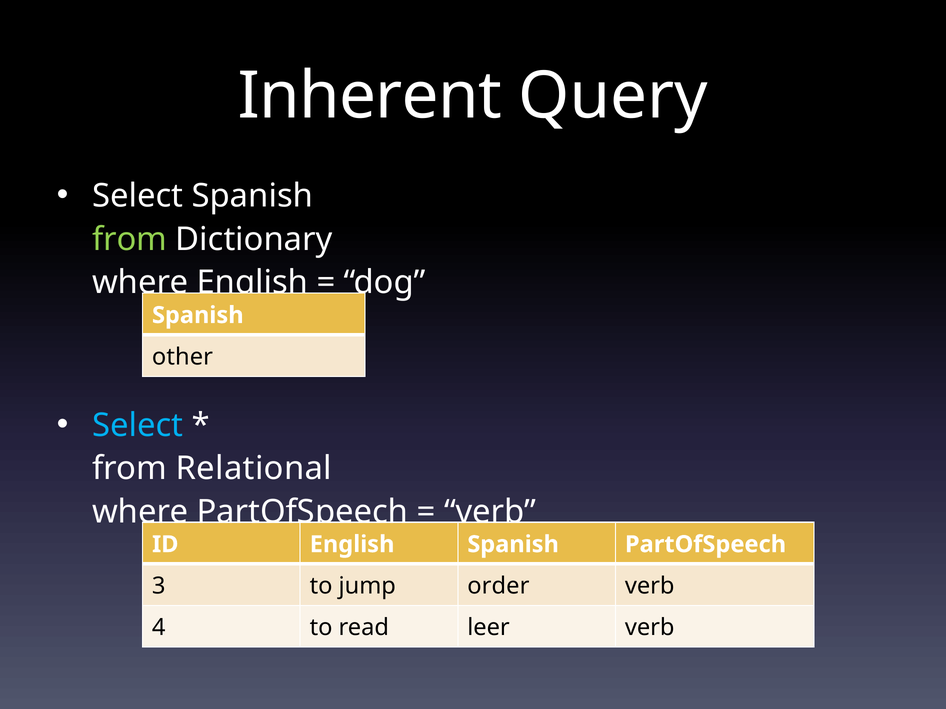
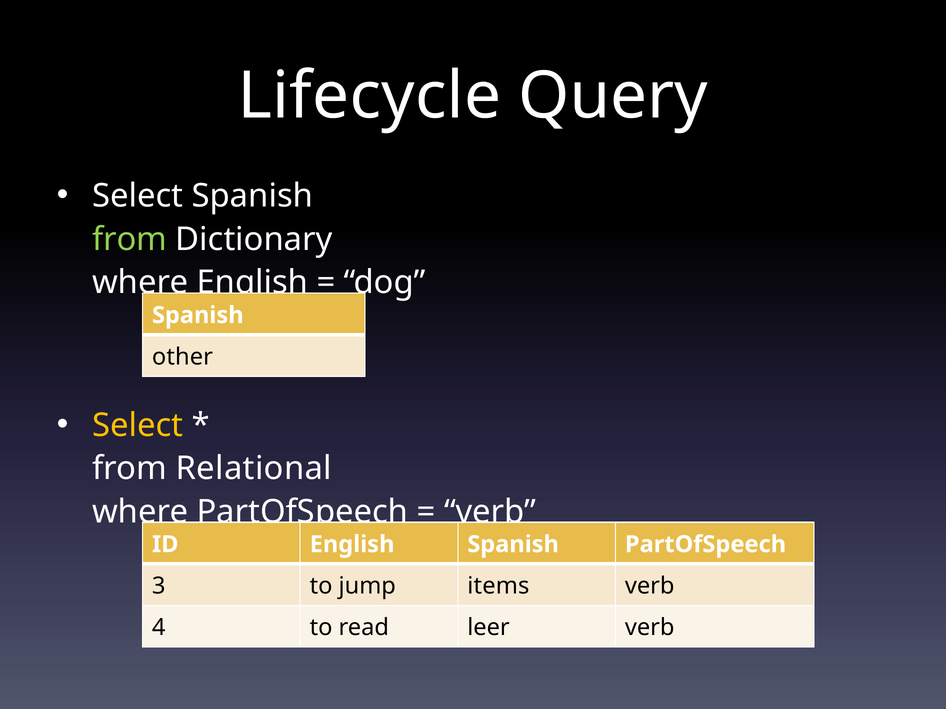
Inherent: Inherent -> Lifecycle
Select at (138, 426) colour: light blue -> yellow
order: order -> items
